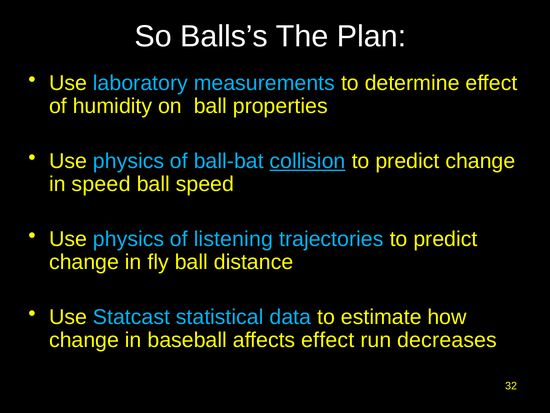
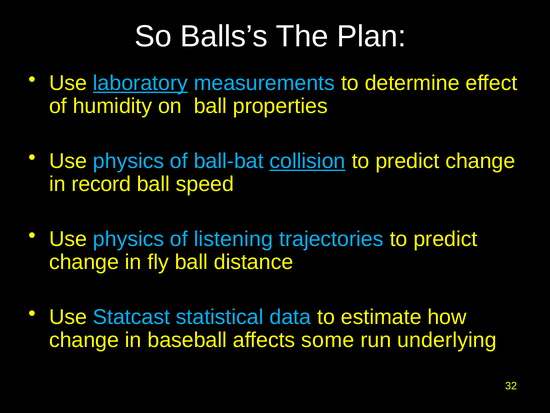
laboratory underline: none -> present
in speed: speed -> record
affects effect: effect -> some
decreases: decreases -> underlying
